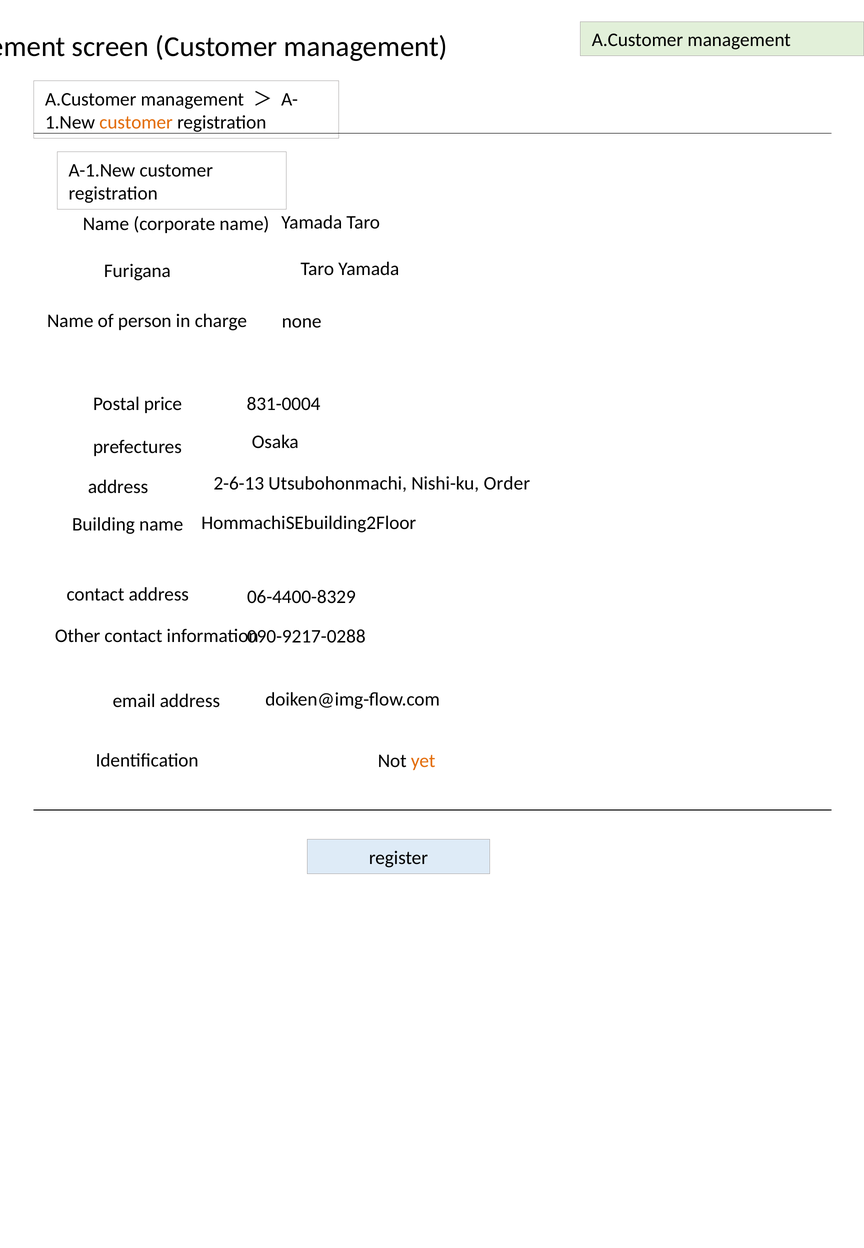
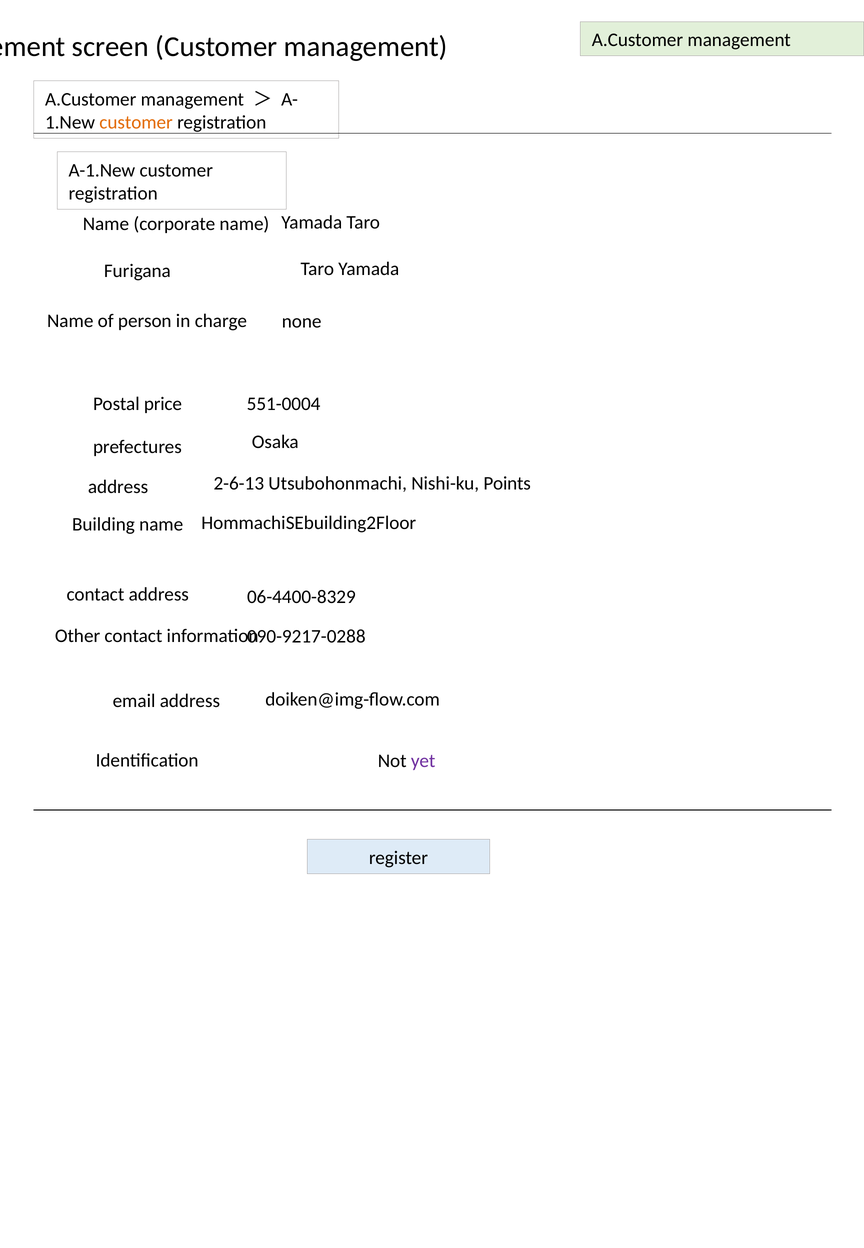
831-0004: 831-0004 -> 551-0004
Order: Order -> Points
yet colour: orange -> purple
